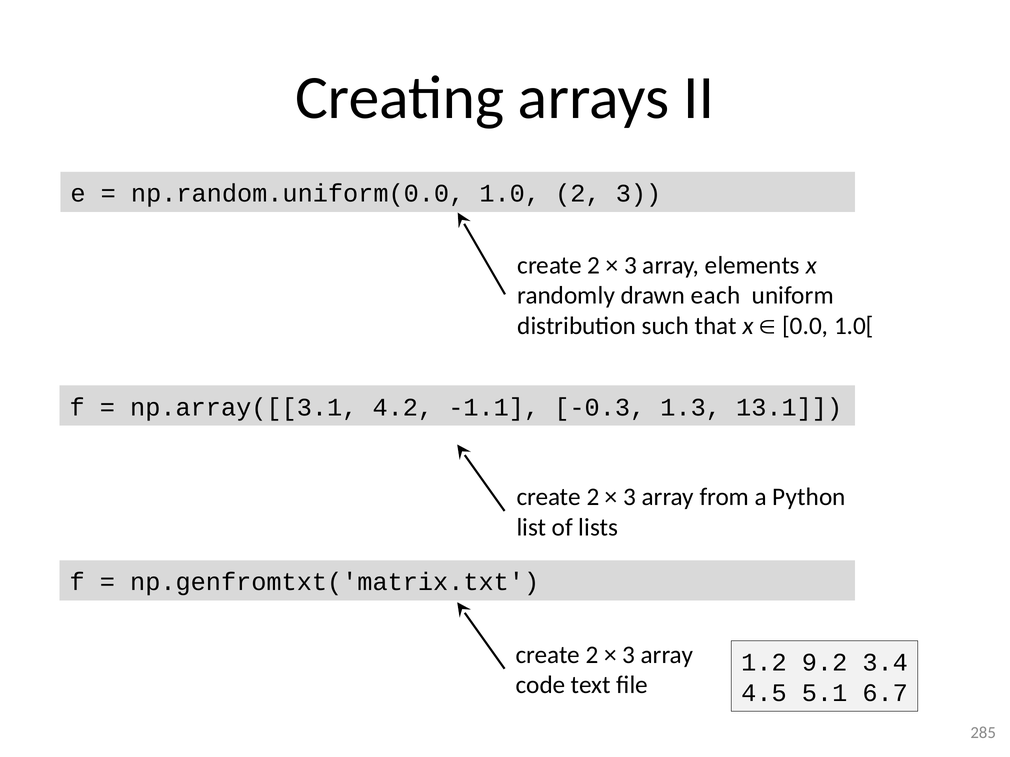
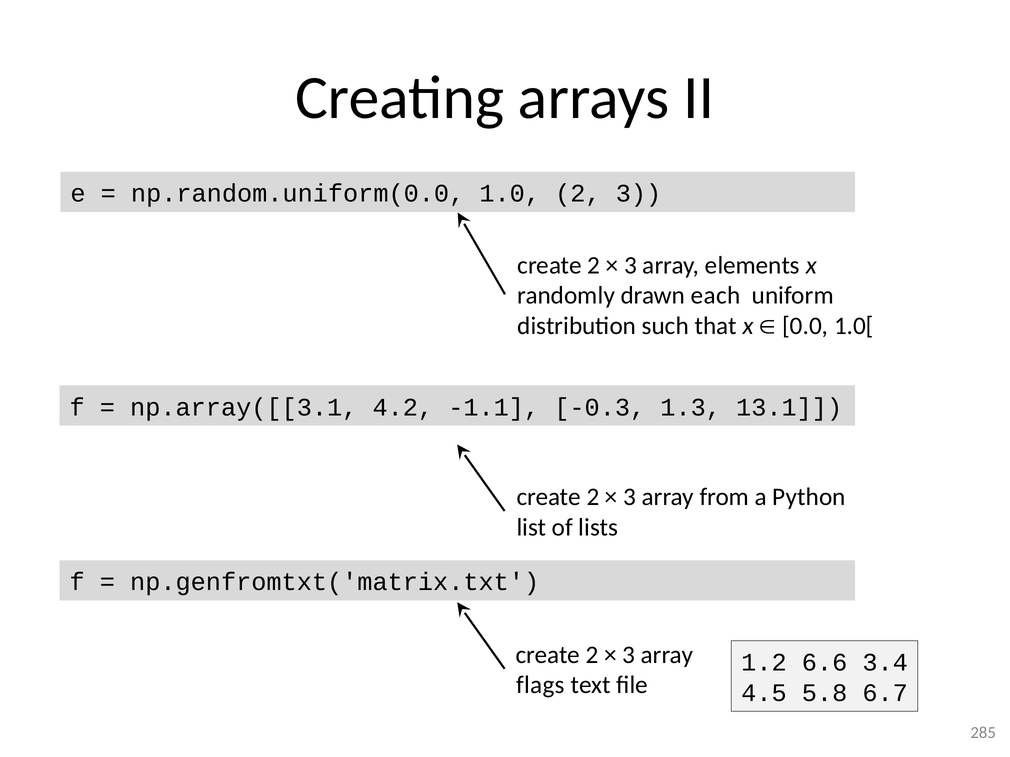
9.2: 9.2 -> 6.6
code: code -> flags
5.1: 5.1 -> 5.8
